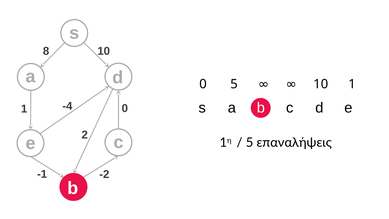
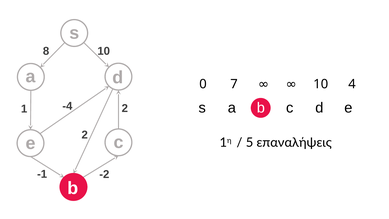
0 5: 5 -> 7
1 at (352, 84): 1 -> 4
1 0: 0 -> 2
